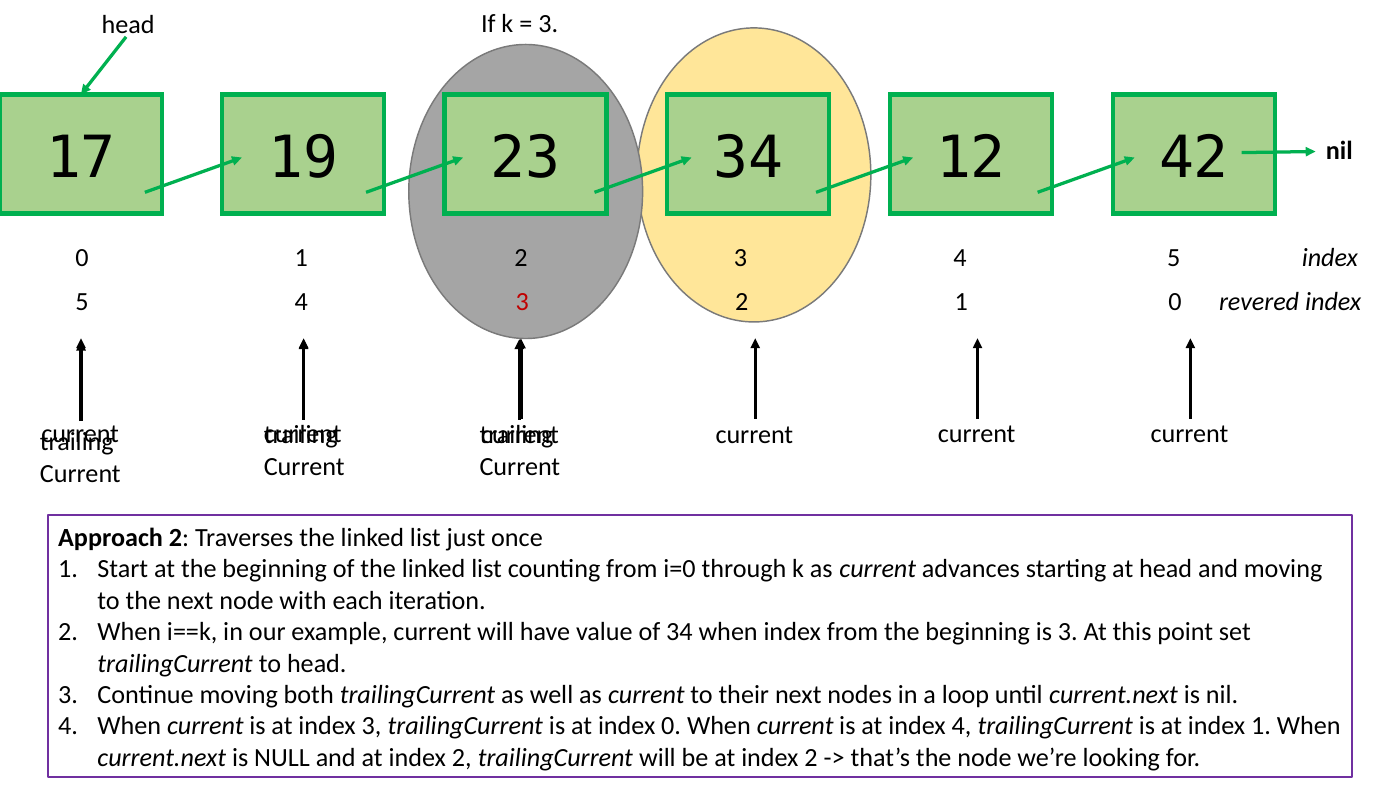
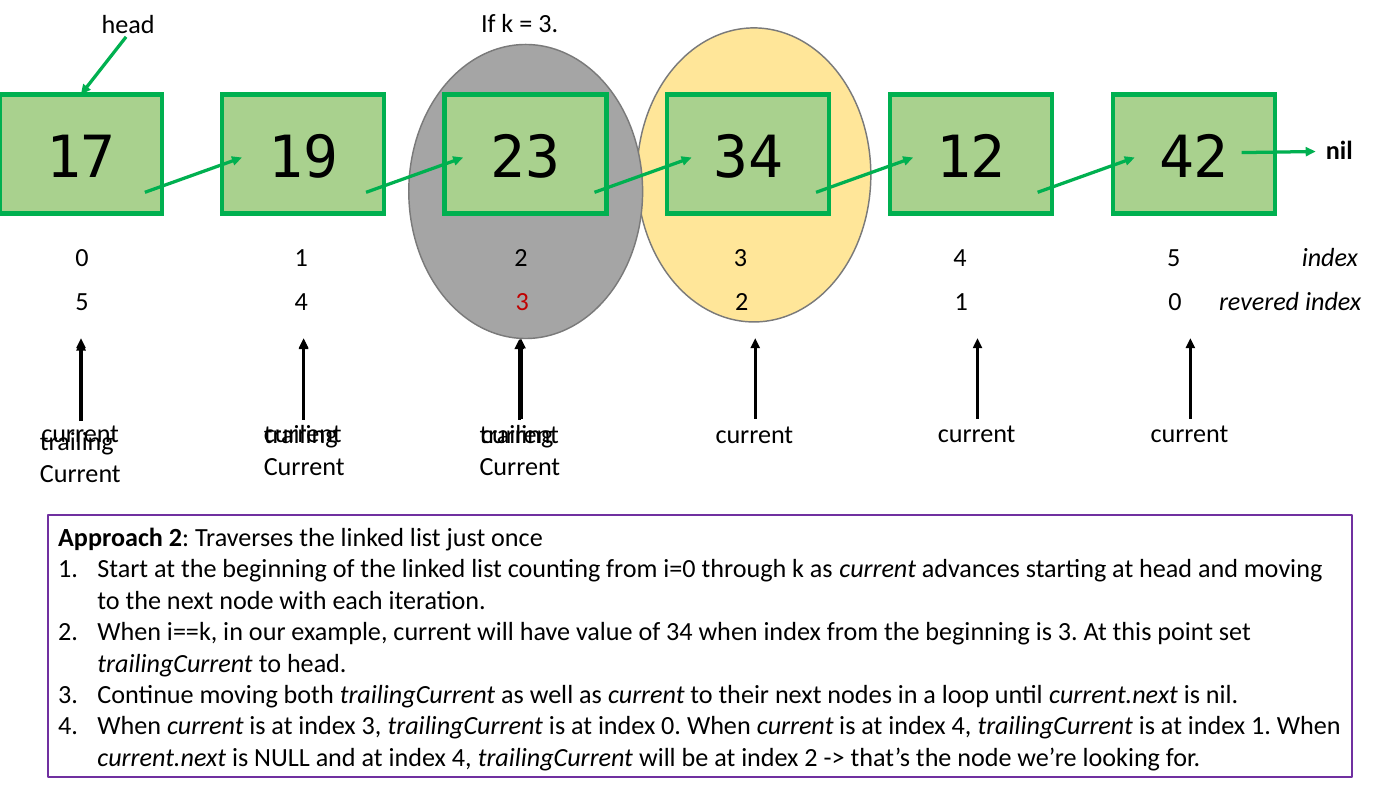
and at index 2: 2 -> 4
